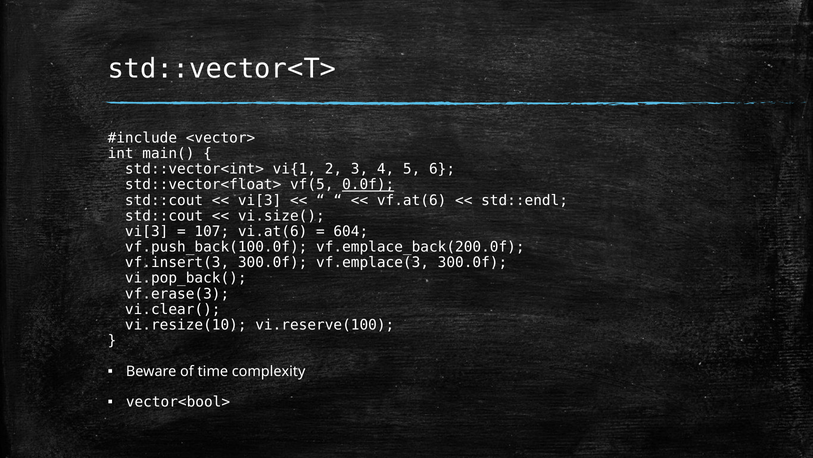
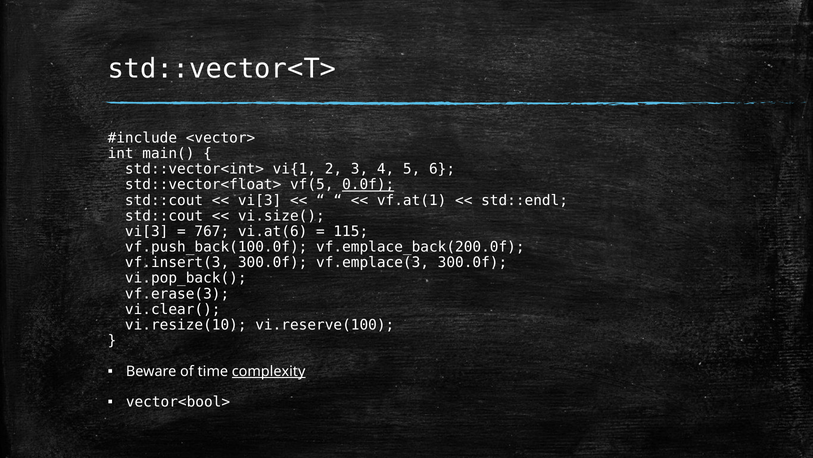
vf.at(6: vf.at(6 -> vf.at(1
107: 107 -> 767
604: 604 -> 115
complexity underline: none -> present
